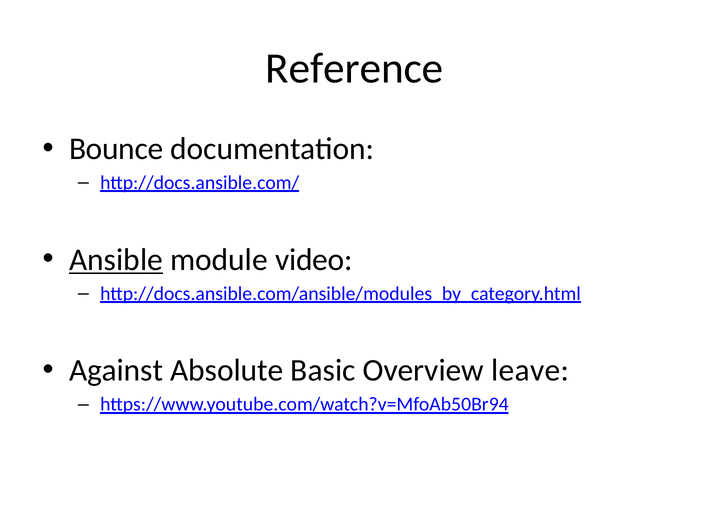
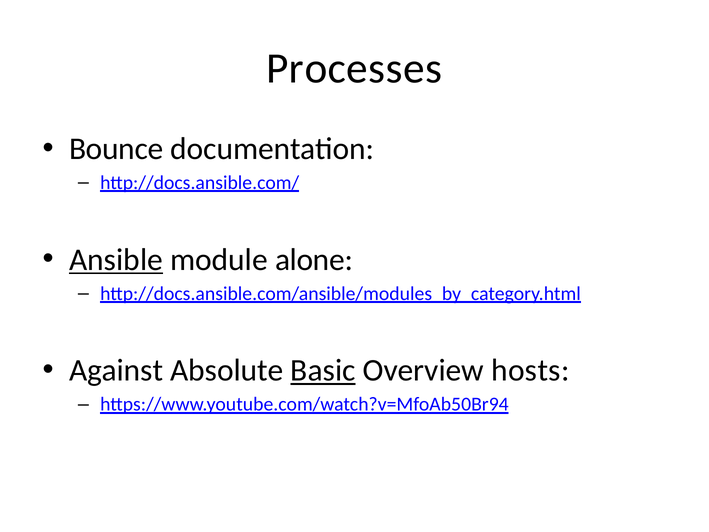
Reference: Reference -> Processes
video: video -> alone
Basic underline: none -> present
leave: leave -> hosts
